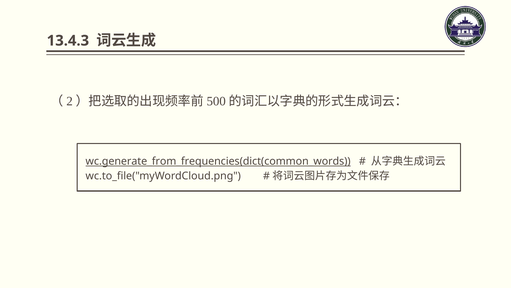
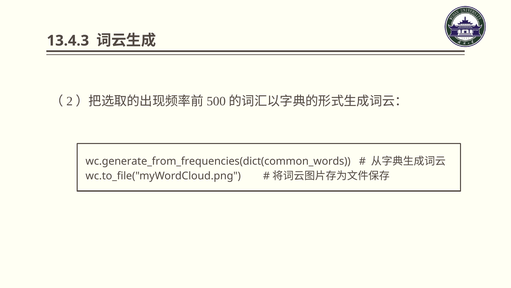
wc.generate_from_frequencies(dict(common_words underline: present -> none
